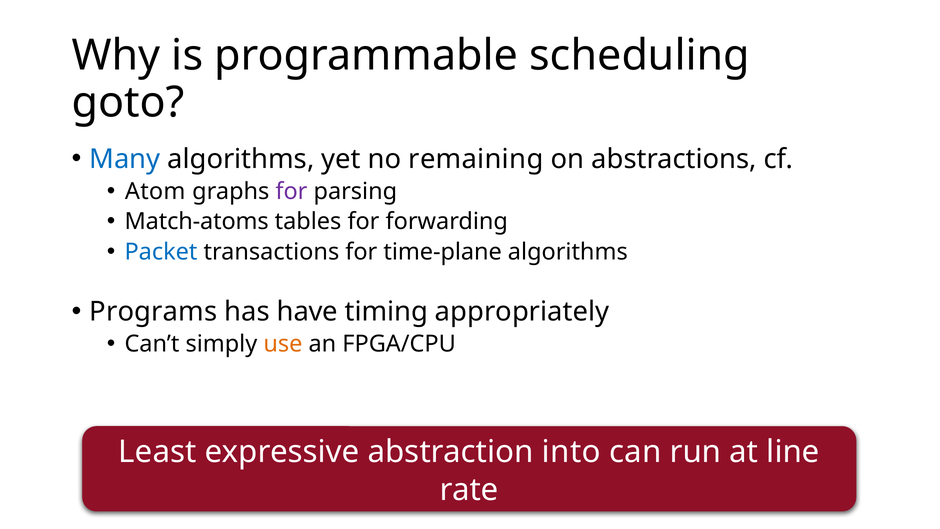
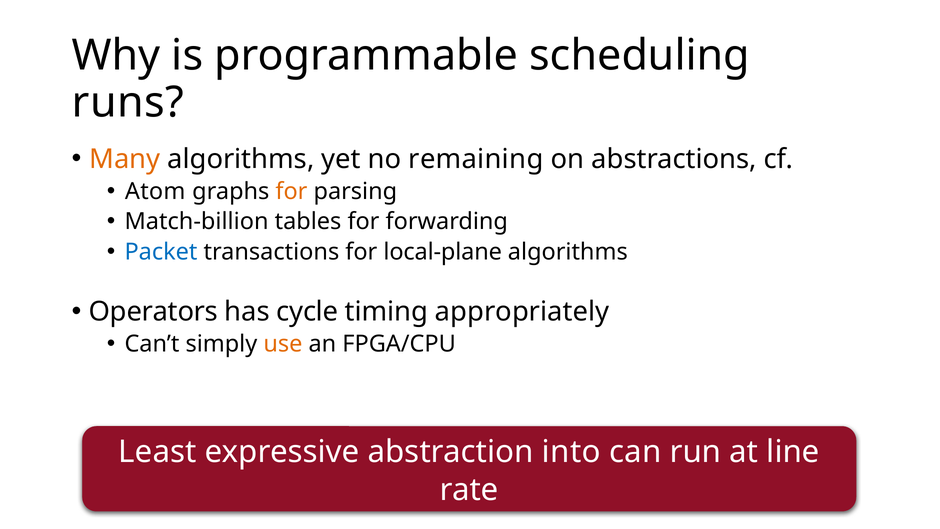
goto: goto -> runs
Many colour: blue -> orange
for at (291, 191) colour: purple -> orange
Match-atoms: Match-atoms -> Match-billion
time-plane: time-plane -> local-plane
Programs: Programs -> Operators
have: have -> cycle
